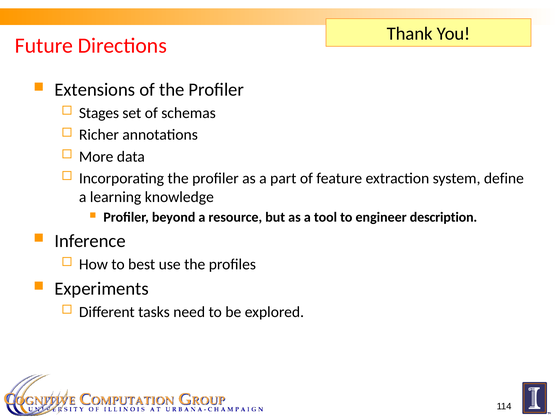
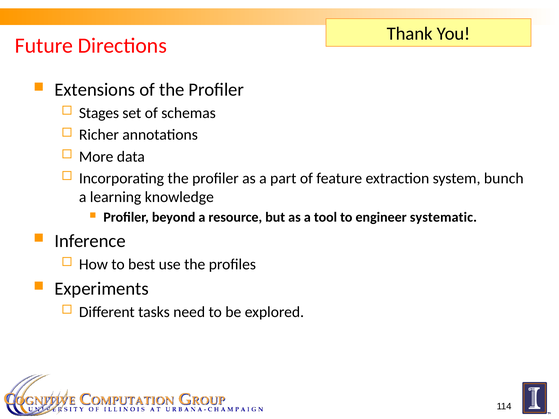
define: define -> bunch
description: description -> systematic
